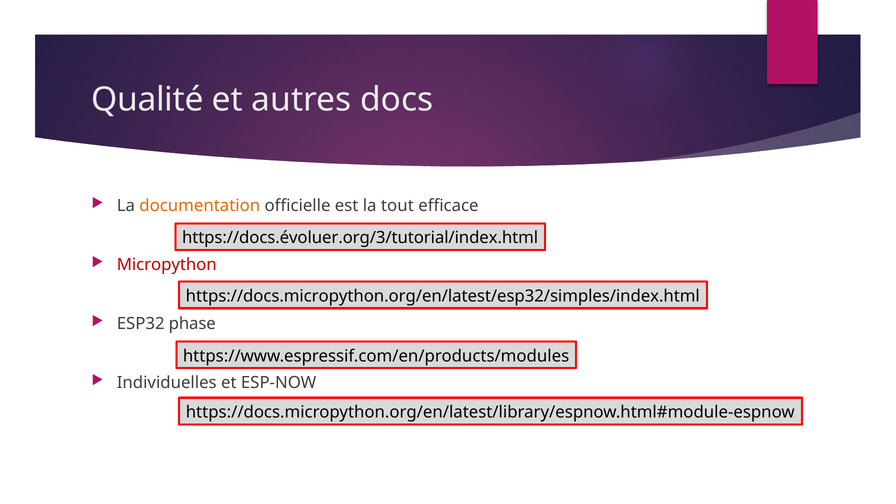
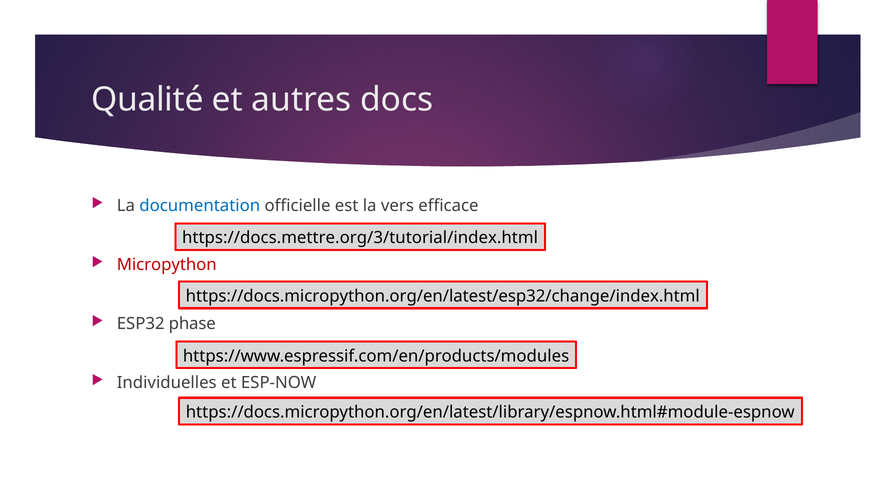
documentation colour: orange -> blue
tout: tout -> vers
https://docs.évoluer.org/3/tutorial/index.html: https://docs.évoluer.org/3/tutorial/index.html -> https://docs.mettre.org/3/tutorial/index.html
https://docs.micropython.org/en/latest/esp32/simples/index.html: https://docs.micropython.org/en/latest/esp32/simples/index.html -> https://docs.micropython.org/en/latest/esp32/change/index.html
